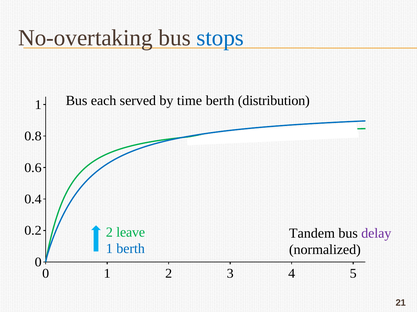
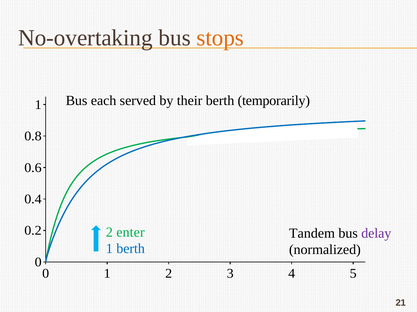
stops colour: blue -> orange
time: time -> their
distribution: distribution -> temporarily
leave: leave -> enter
